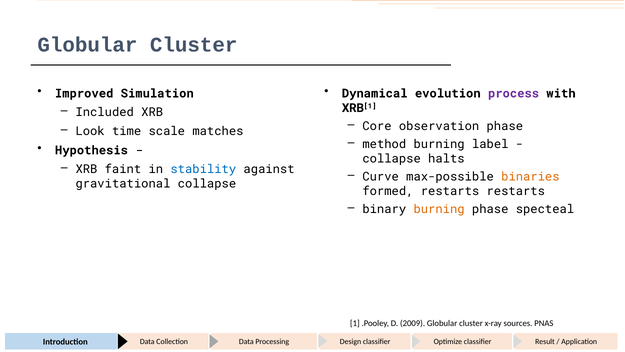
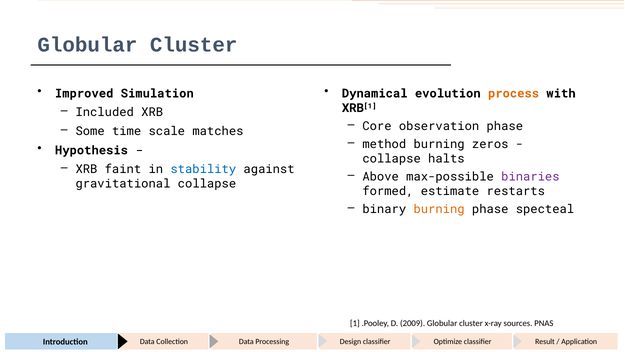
process colour: purple -> orange
Look: Look -> Some
label: label -> zeros
Curve: Curve -> Above
binaries colour: orange -> purple
formed restarts: restarts -> estimate
